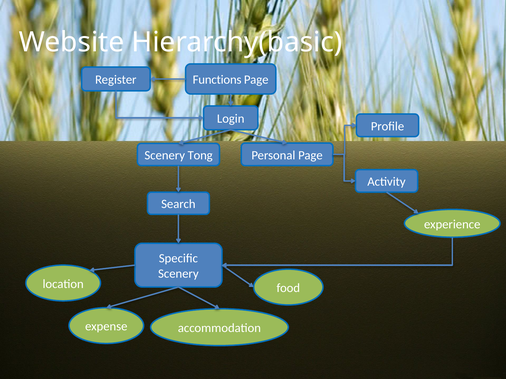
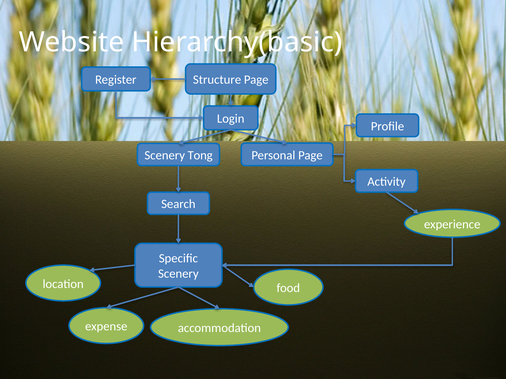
Functions: Functions -> Structure
